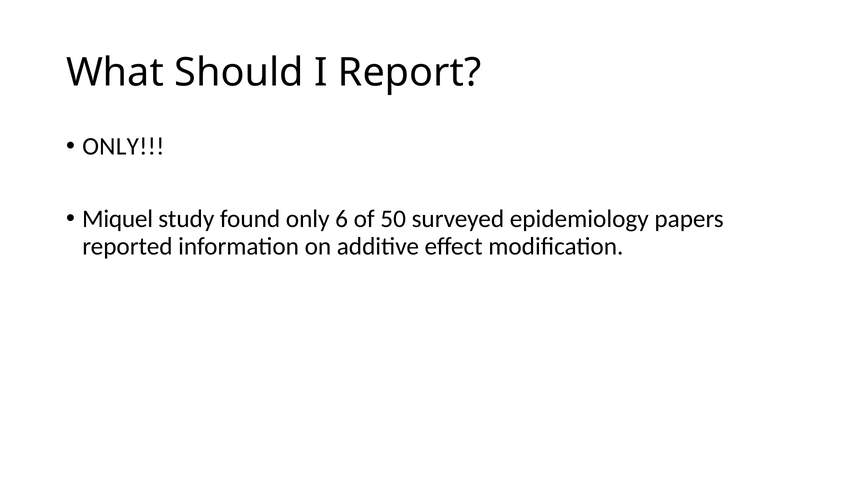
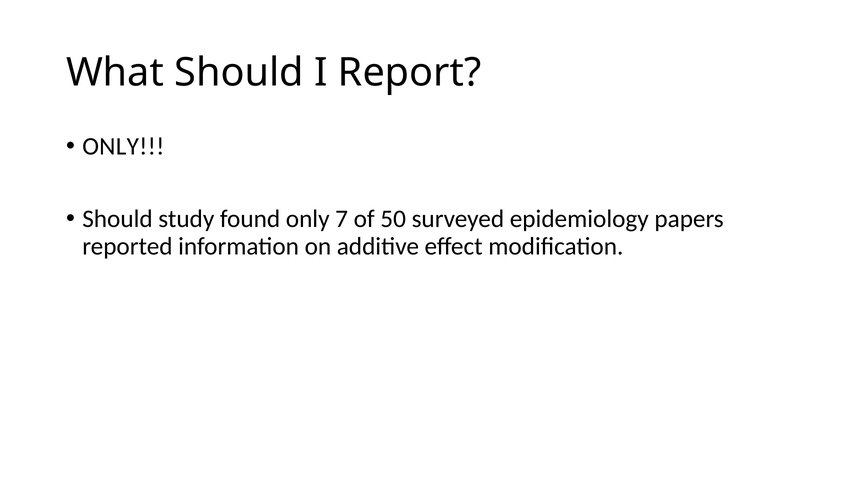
Miquel at (118, 219): Miquel -> Should
6: 6 -> 7
